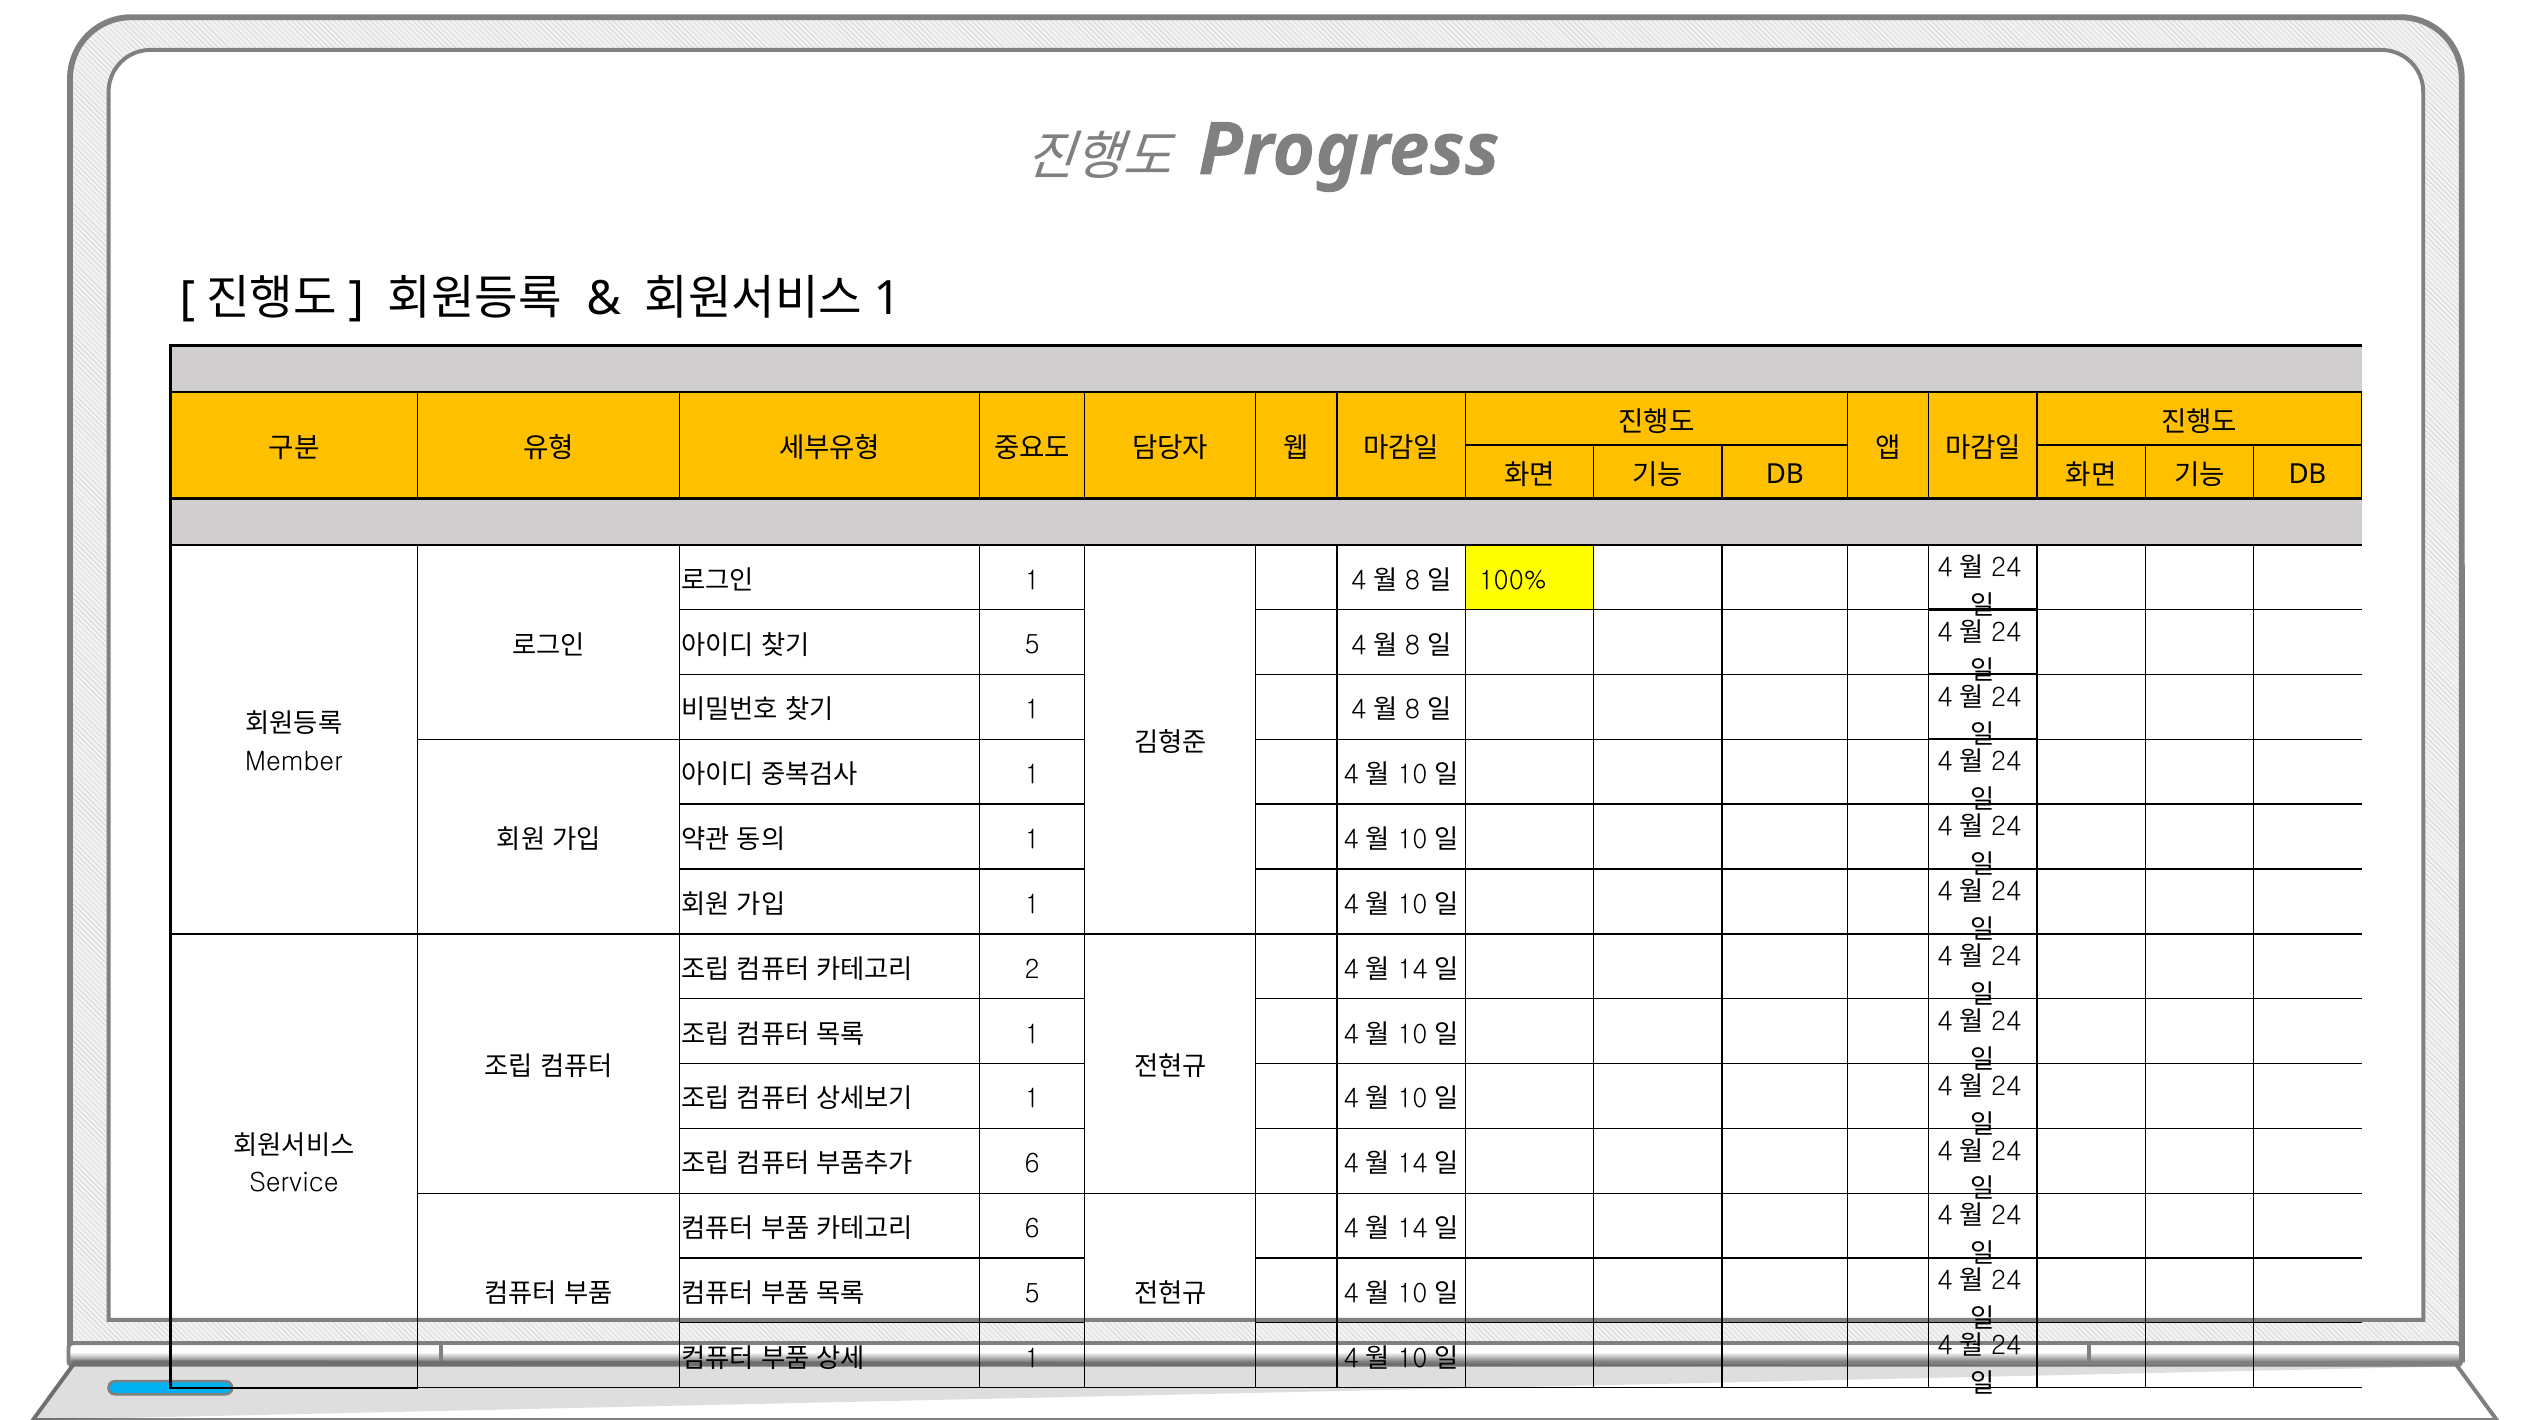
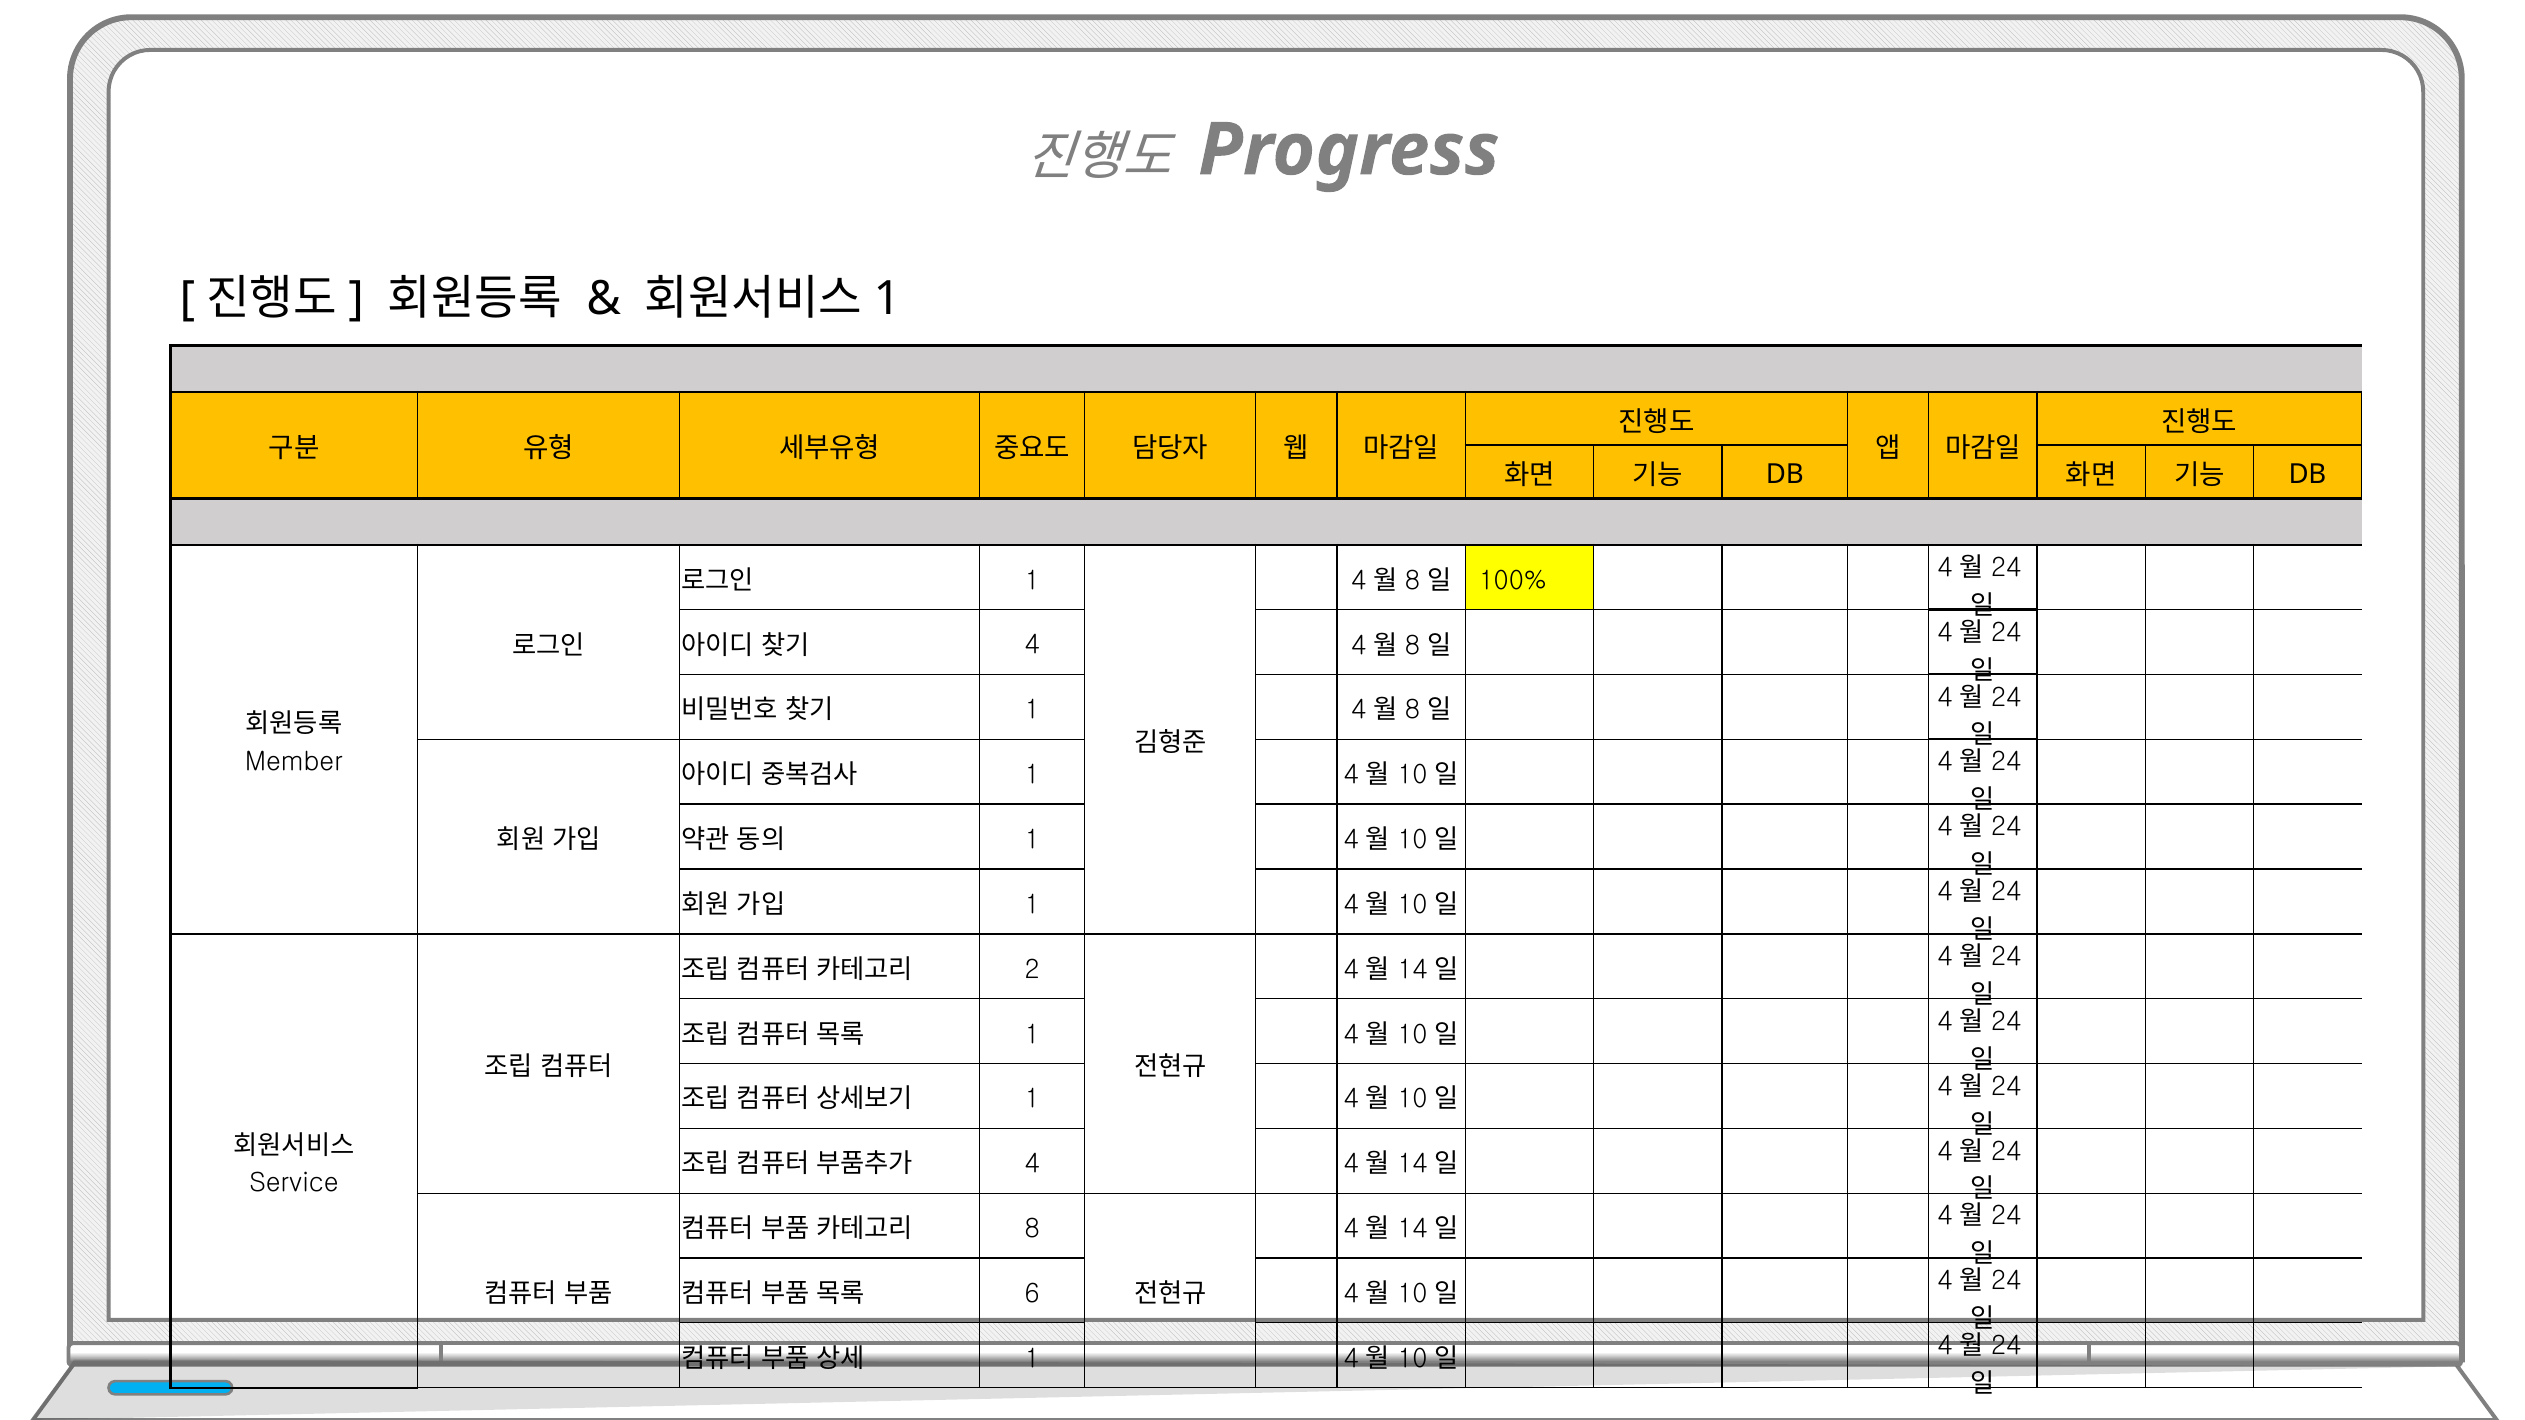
5 at (1032, 645): 5 -> 4
6 at (1032, 1164): 6 -> 4
6 at (1032, 1229): 6 -> 8
5 at (1032, 1294): 5 -> 6
